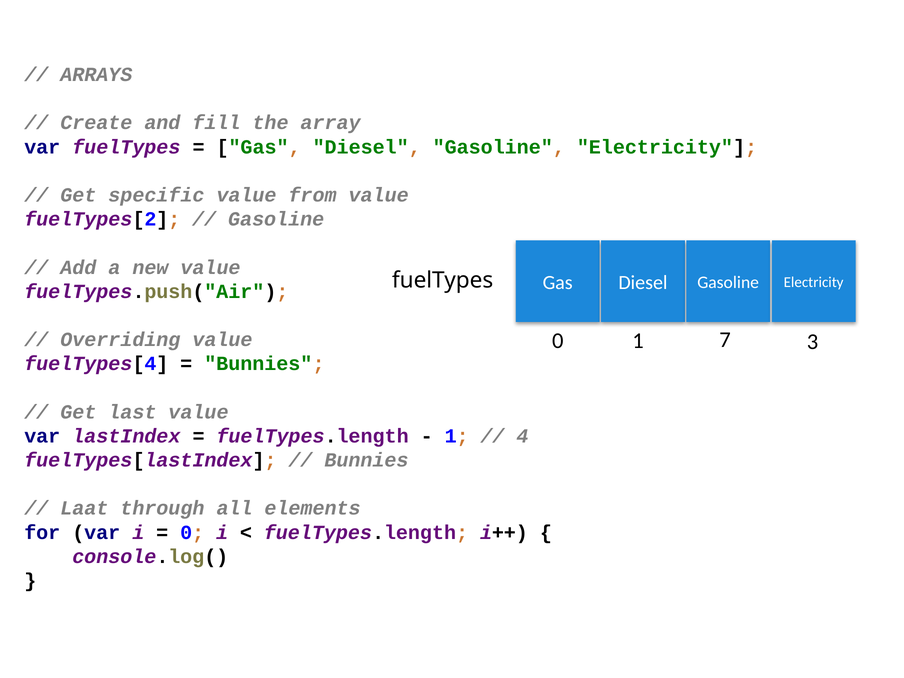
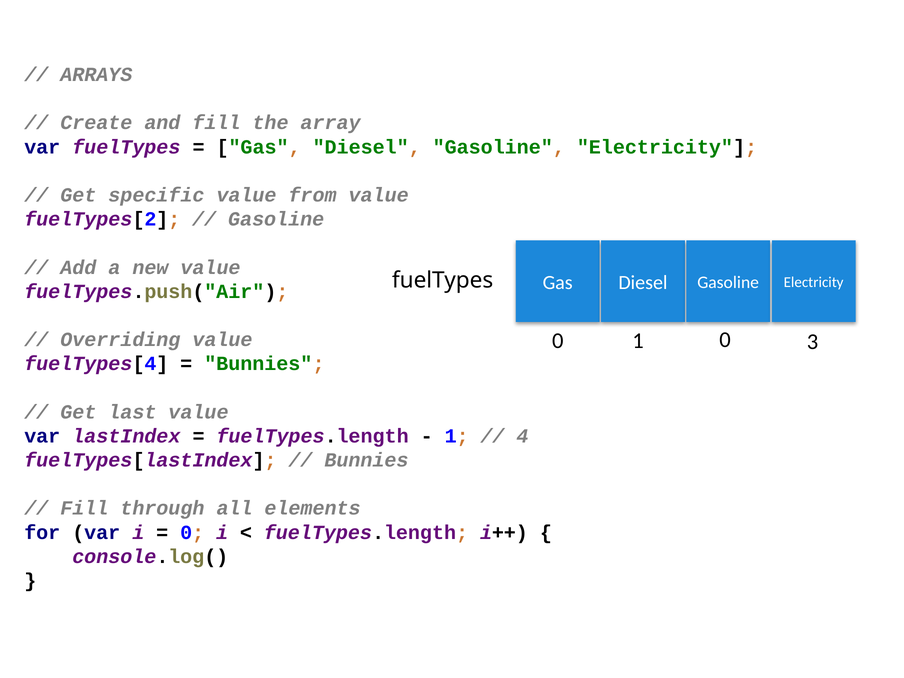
1 7: 7 -> 0
Laat at (84, 508): Laat -> Fill
